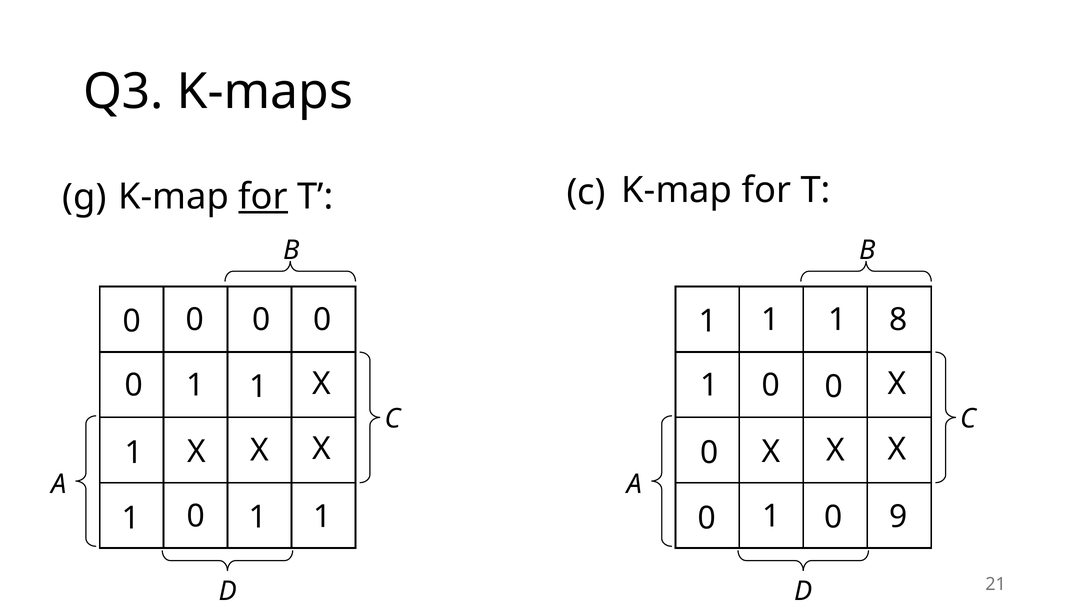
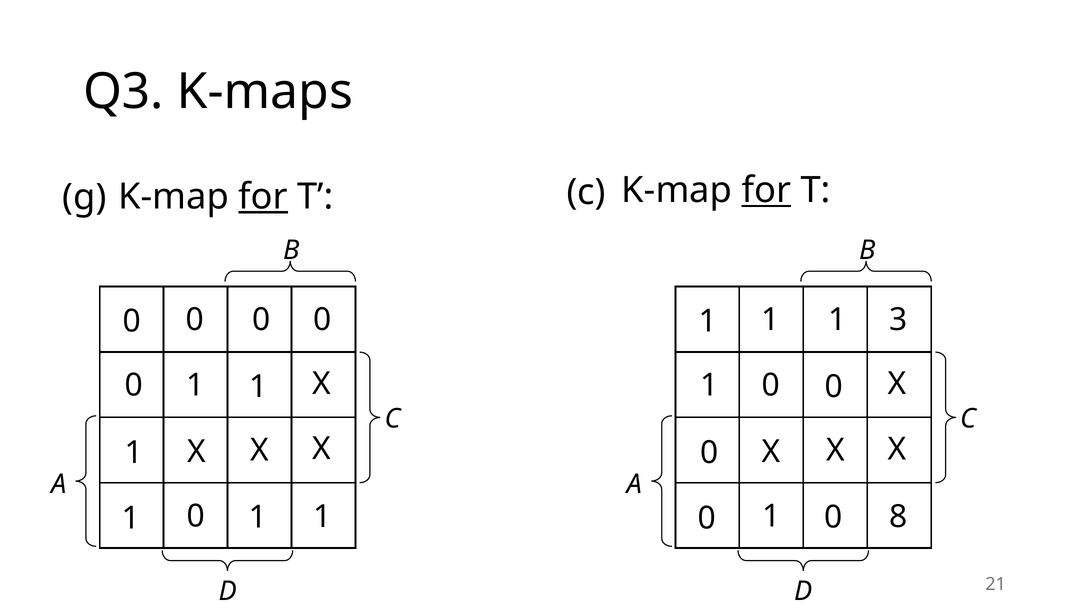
for at (766, 190) underline: none -> present
8: 8 -> 3
9: 9 -> 8
